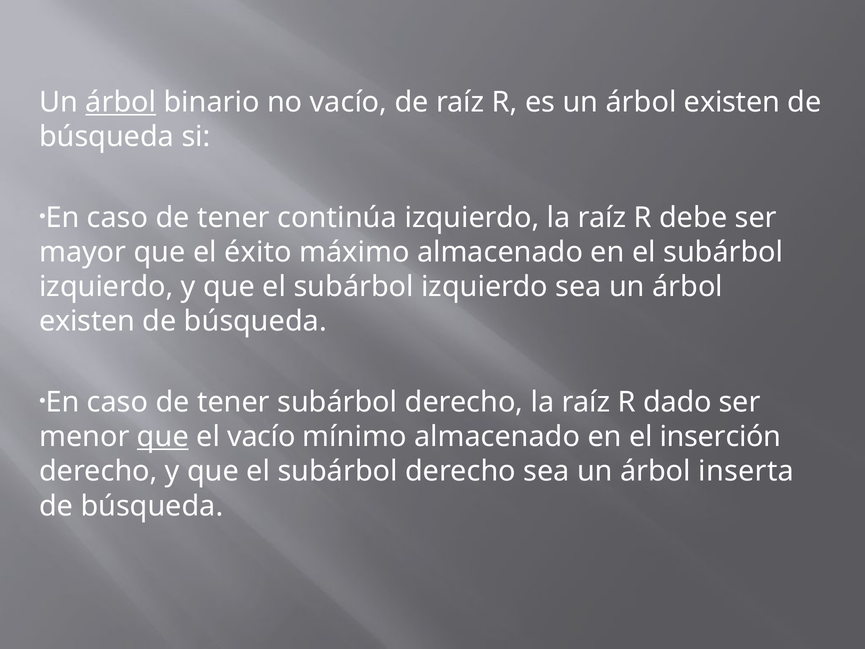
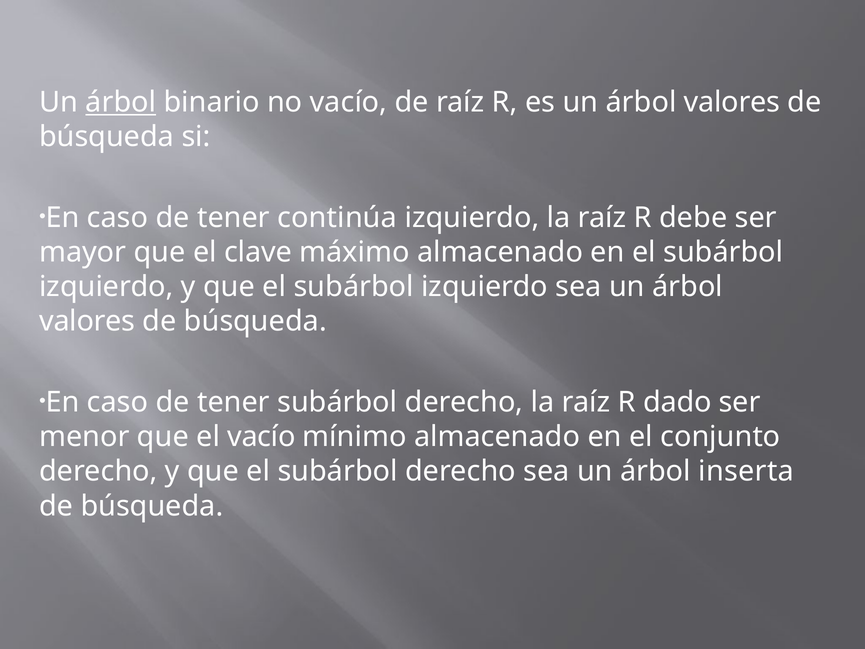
es un árbol existen: existen -> valores
éxito: éxito -> clave
existen at (87, 321): existen -> valores
que at (163, 437) underline: present -> none
inserción: inserción -> conjunto
